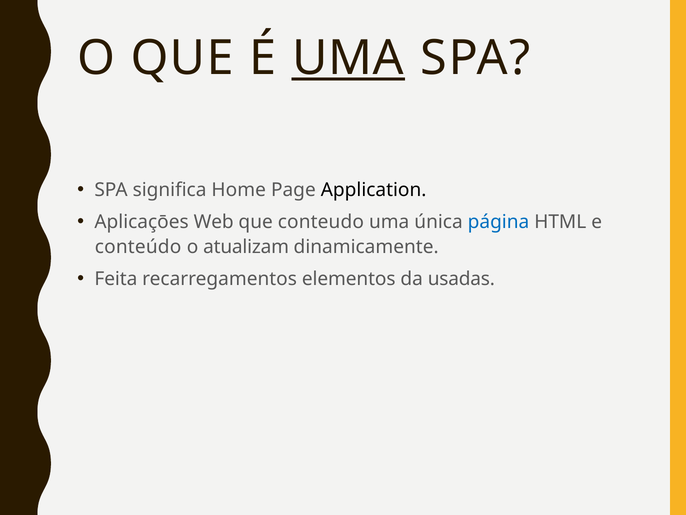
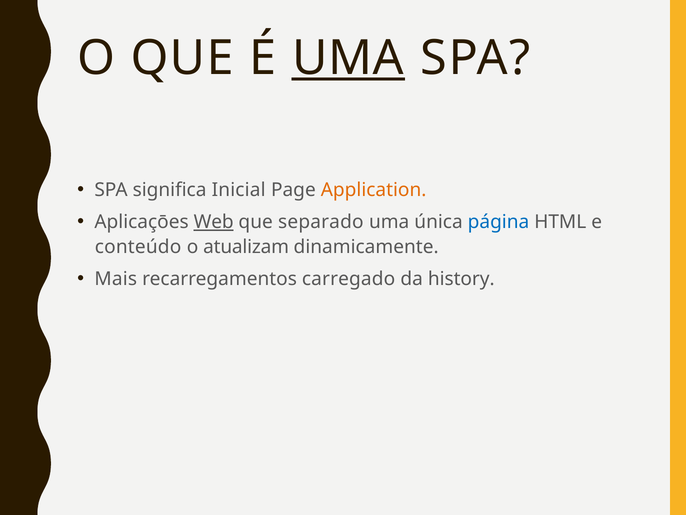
Home: Home -> Inicial
Application colour: black -> orange
Web underline: none -> present
conteudo: conteudo -> separado
Feita: Feita -> Mais
elementos: elementos -> carregado
usadas: usadas -> history
